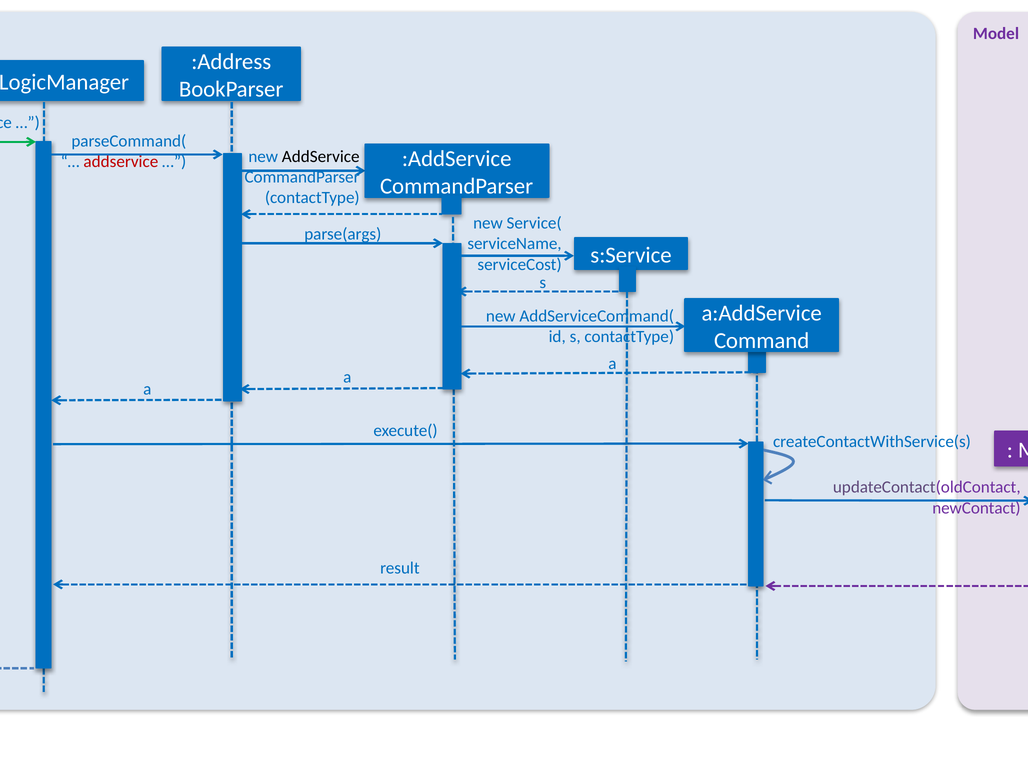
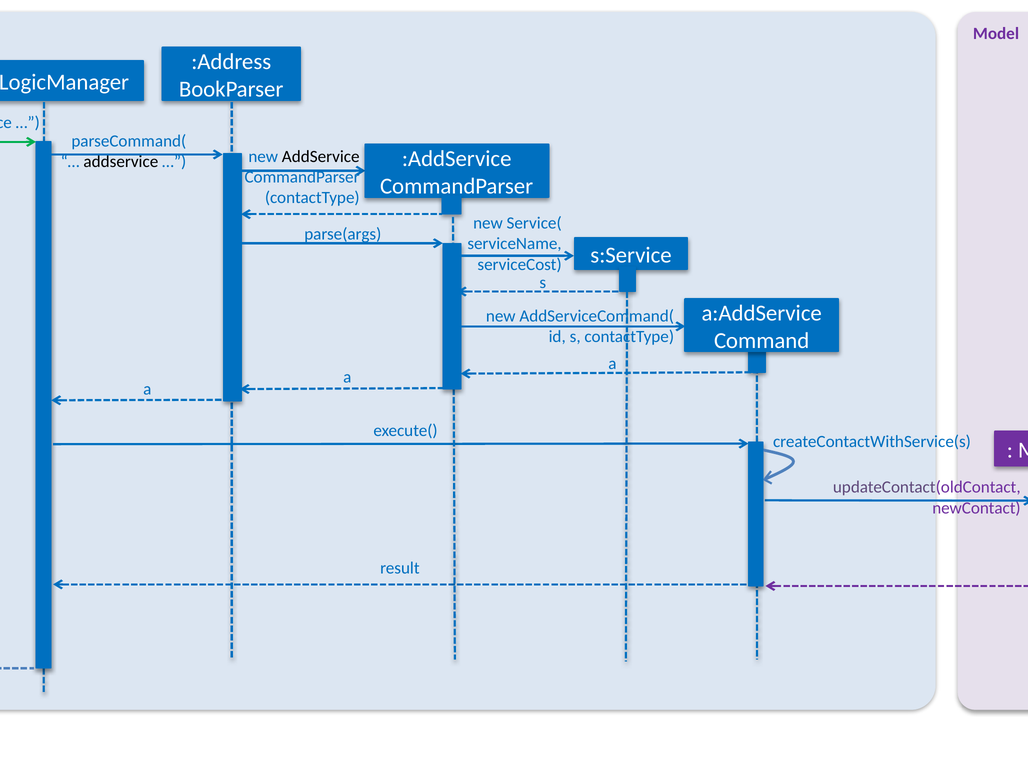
addservice at (121, 162) colour: red -> black
